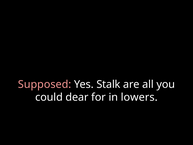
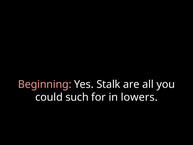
Supposed: Supposed -> Beginning
dear: dear -> such
